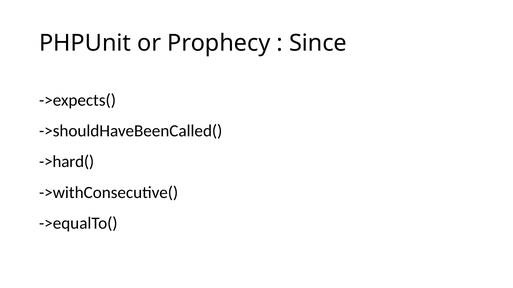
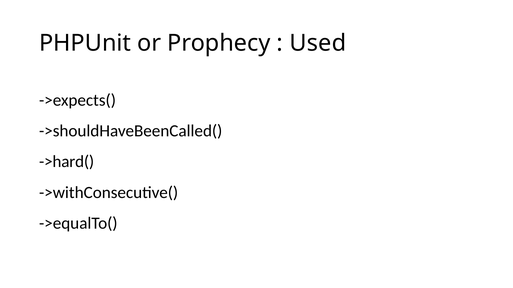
Since: Since -> Used
